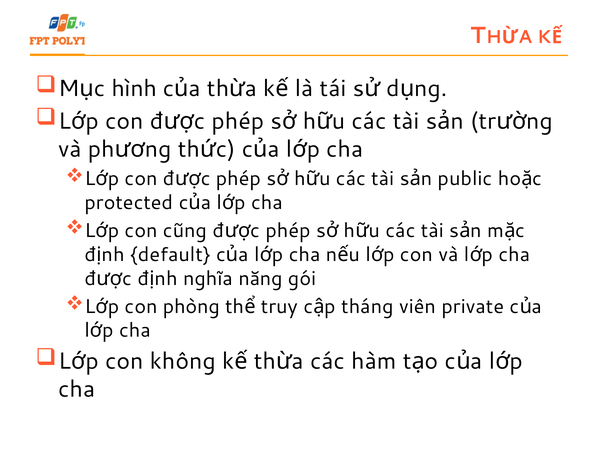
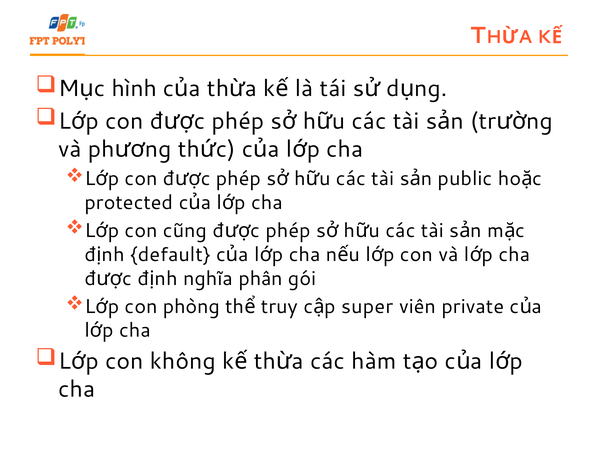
năng: năng -> phân
tháng: tháng -> super
